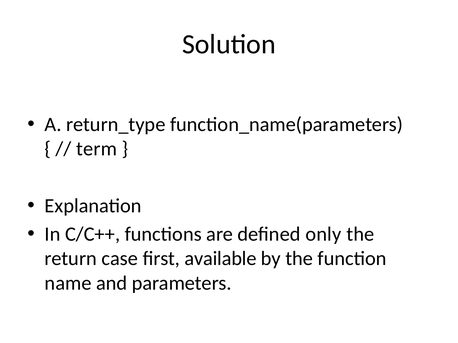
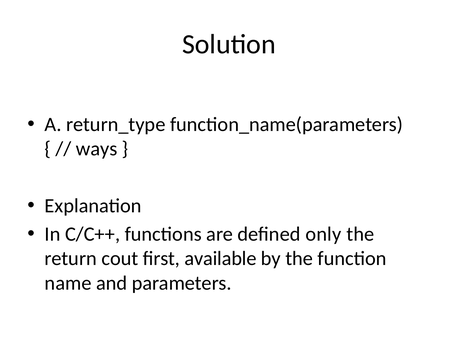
term: term -> ways
case: case -> cout
